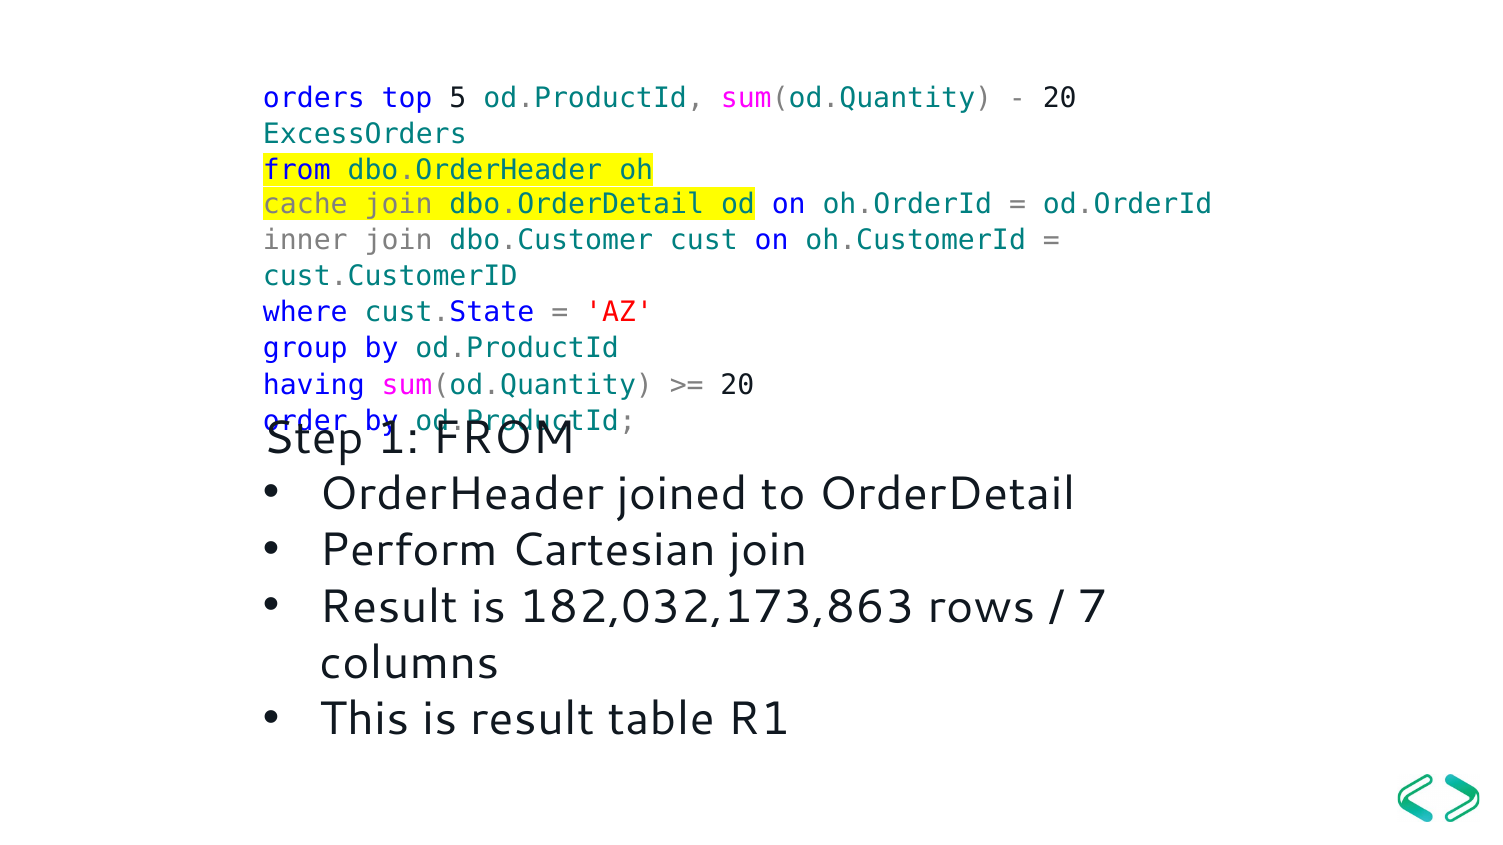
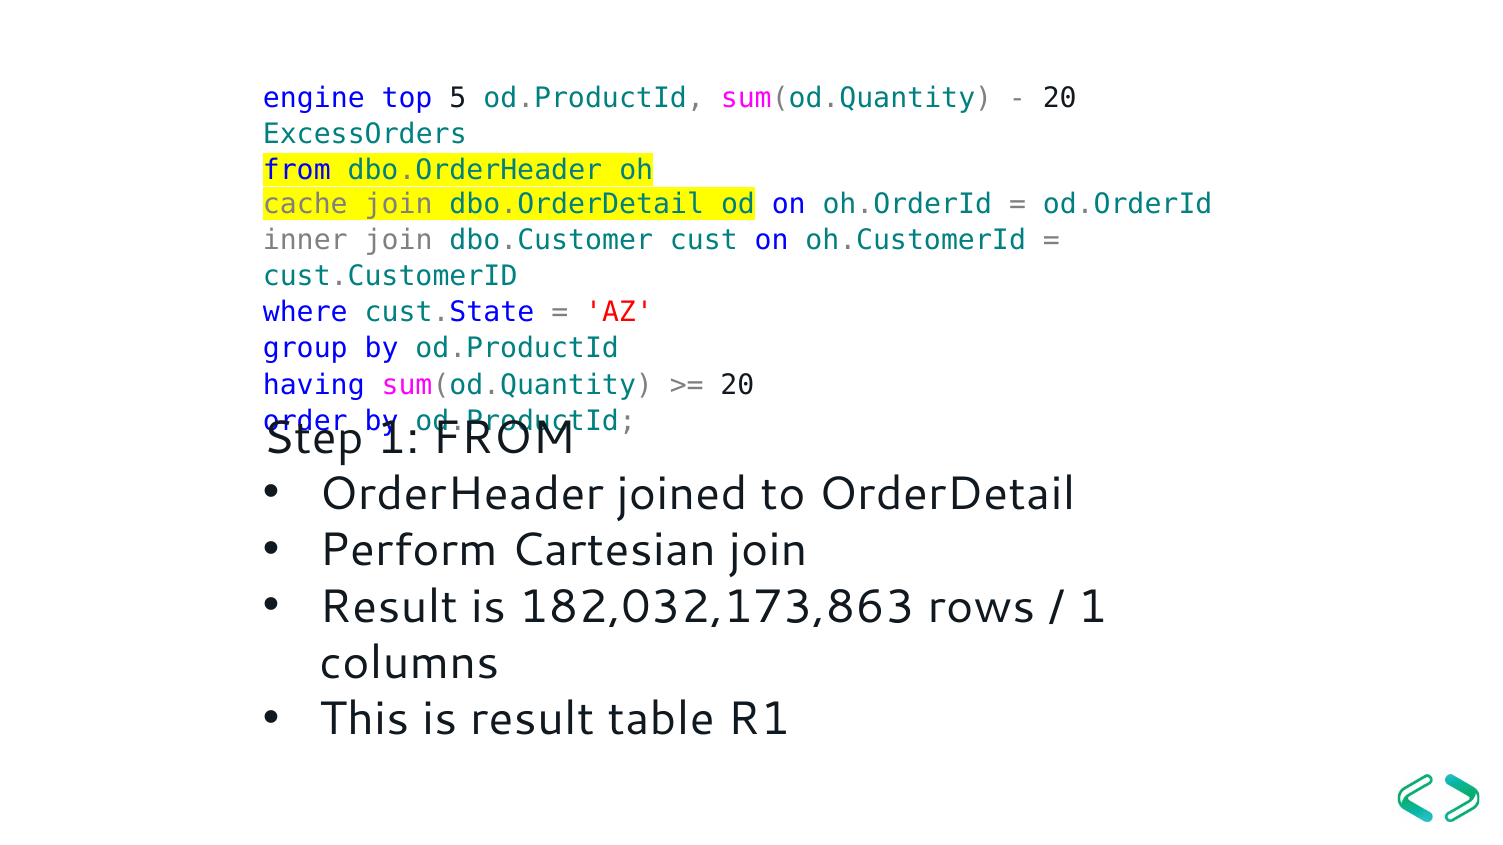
orders: orders -> engine
7 at (1092, 607): 7 -> 1
